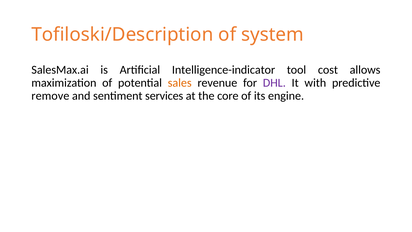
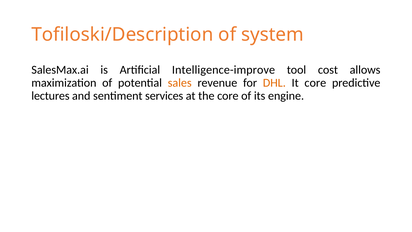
Intelligence-indicator: Intelligence-indicator -> Intelligence-improve
DHL colour: purple -> orange
It with: with -> core
remove: remove -> lectures
